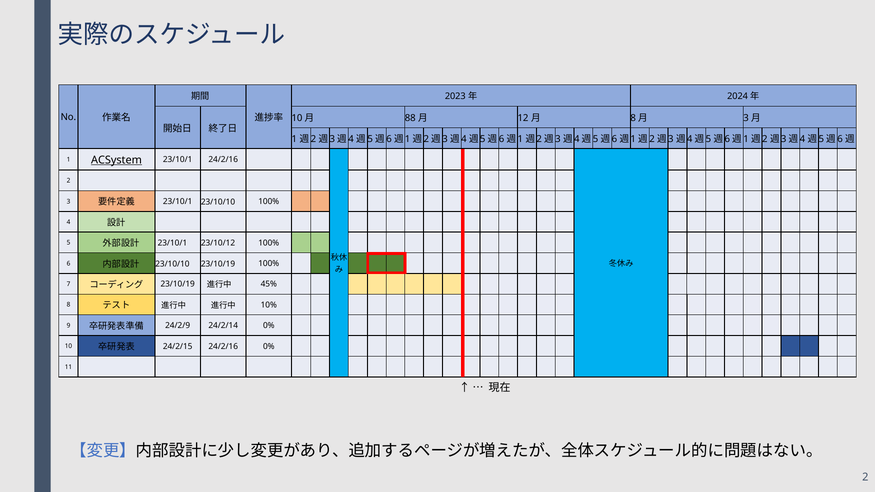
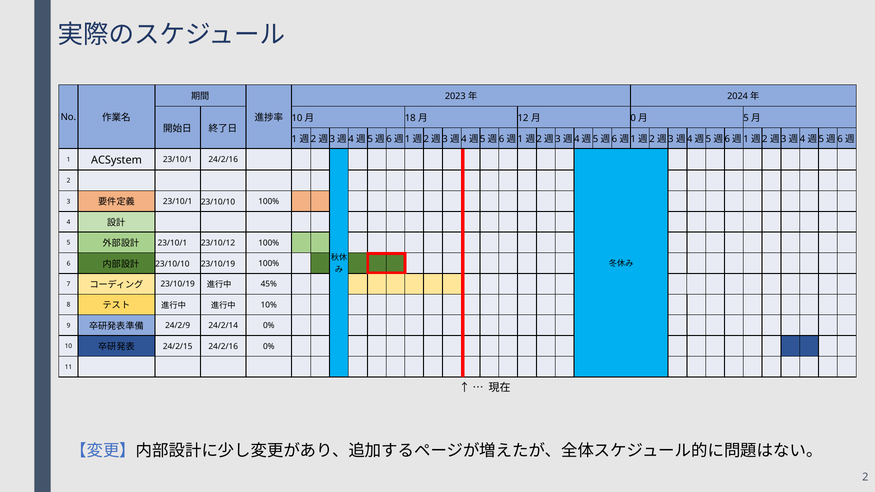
88: 88 -> 18
8 at (633, 118): 8 -> 0
3 at (746, 118): 3 -> 5
ACSystem underline: present -> none
